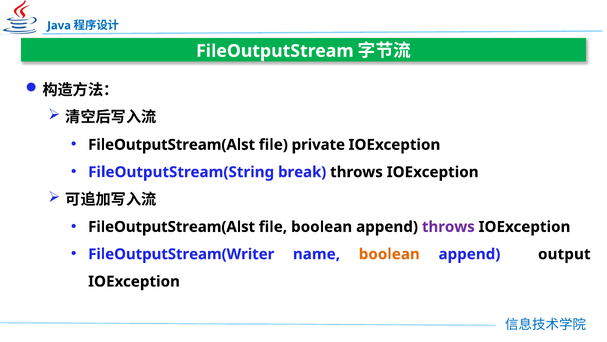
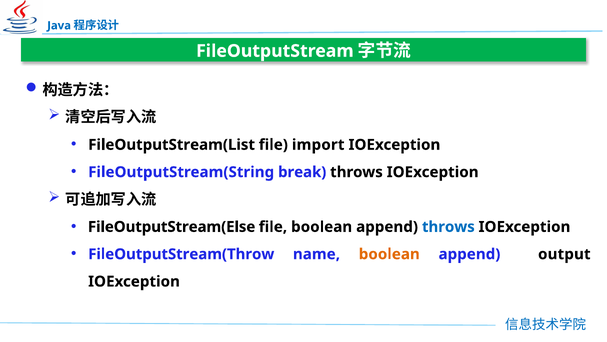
FileOutputStream(Alst at (172, 145): FileOutputStream(Alst -> FileOutputStream(List
private: private -> import
FileOutputStream(Alst at (172, 226): FileOutputStream(Alst -> FileOutputStream(Else
throws at (448, 226) colour: purple -> blue
FileOutputStream(Writer: FileOutputStream(Writer -> FileOutputStream(Throw
